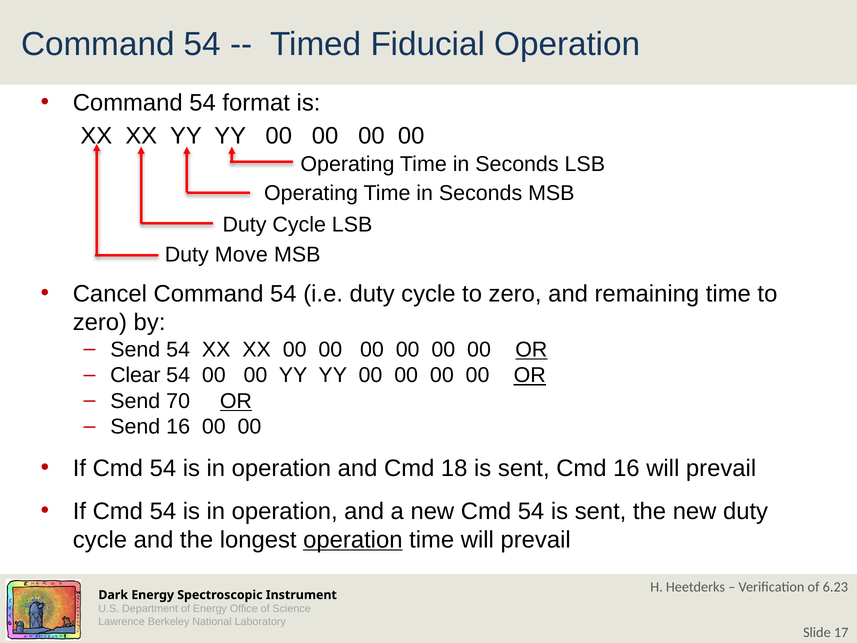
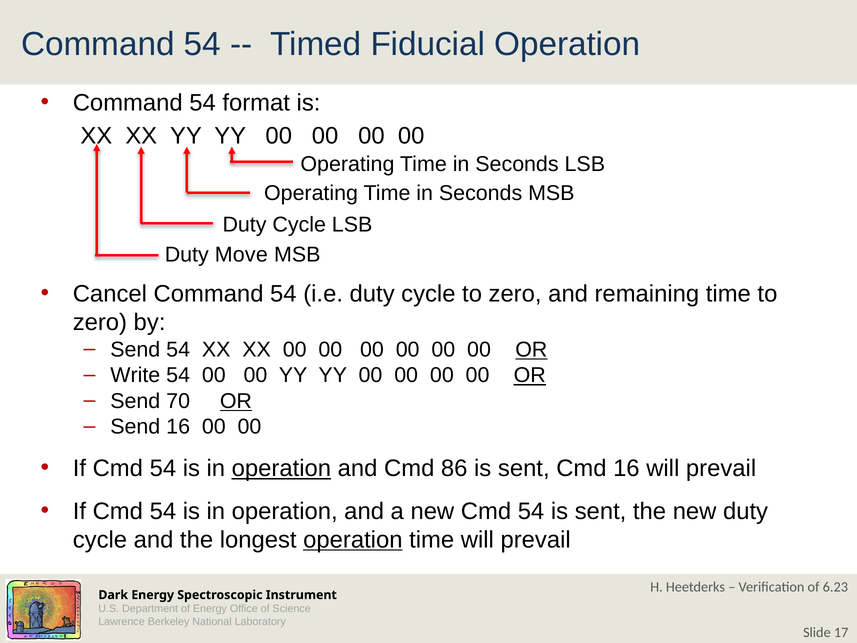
Clear: Clear -> Write
operation at (281, 468) underline: none -> present
18: 18 -> 86
